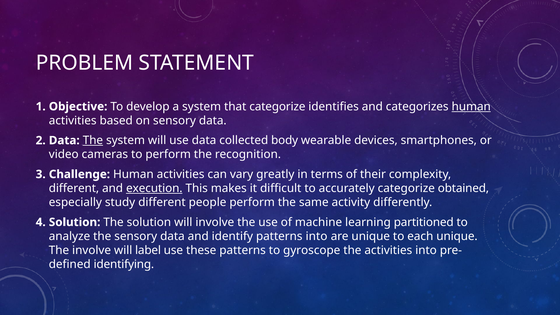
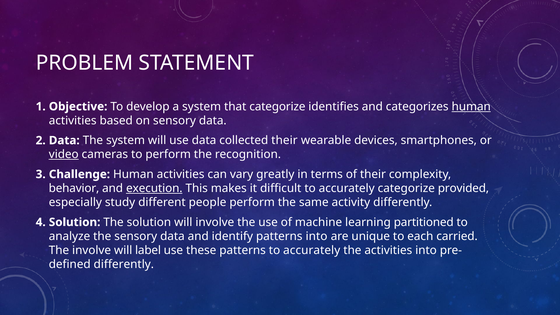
The at (93, 140) underline: present -> none
collected body: body -> their
video underline: none -> present
different at (74, 188): different -> behavior
obtained: obtained -> provided
each unique: unique -> carried
patterns to gyroscope: gyroscope -> accurately
identifying at (124, 264): identifying -> differently
